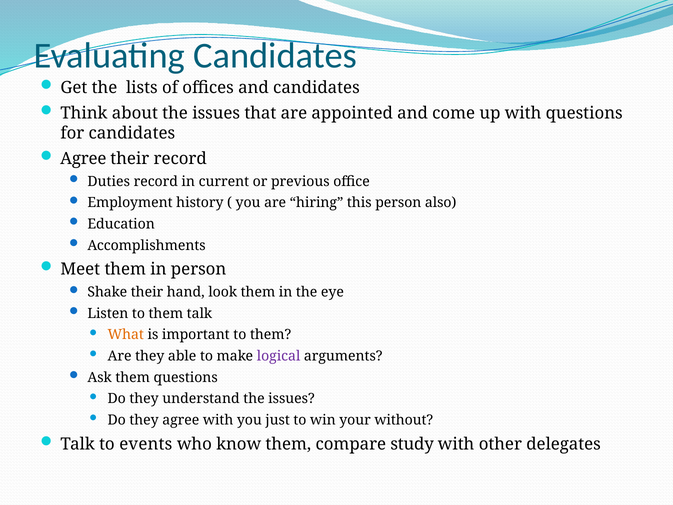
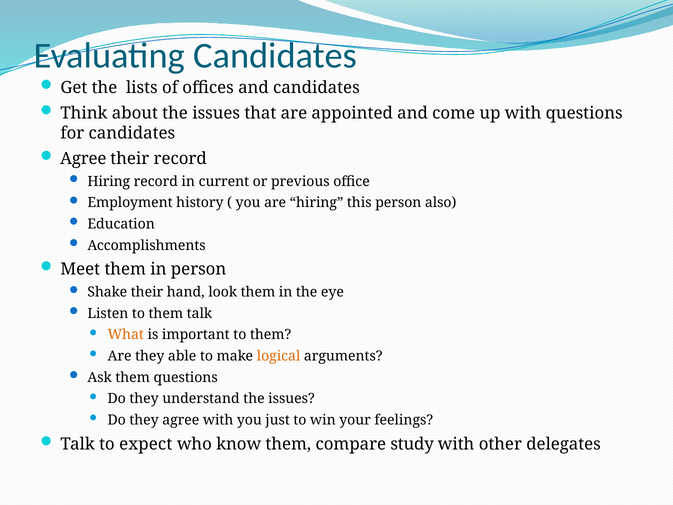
Duties at (109, 181): Duties -> Hiring
logical colour: purple -> orange
without: without -> feelings
events: events -> expect
